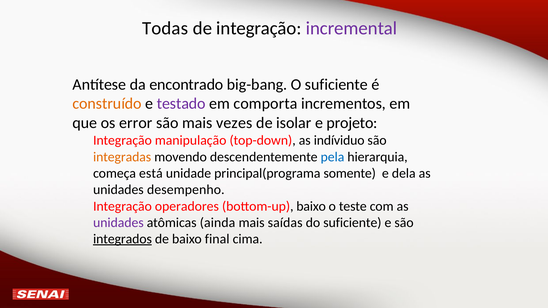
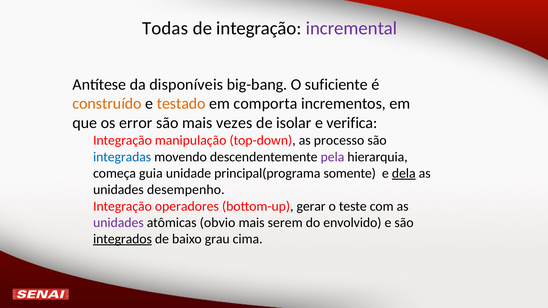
encontrado: encontrado -> disponíveis
testado colour: purple -> orange
projeto: projeto -> verifica
indíviduo: indíviduo -> processo
integradas colour: orange -> blue
pela colour: blue -> purple
está: está -> guia
dela underline: none -> present
bottom-up baixo: baixo -> gerar
ainda: ainda -> obvio
saídas: saídas -> serem
do suficiente: suficiente -> envolvido
final: final -> grau
